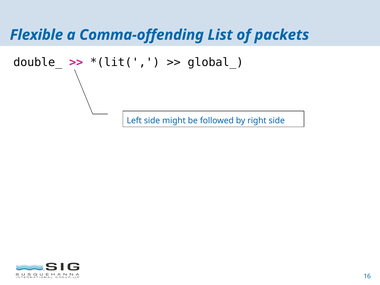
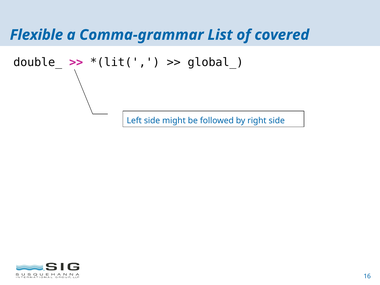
Comma-offending: Comma-offending -> Comma-grammar
packets: packets -> covered
